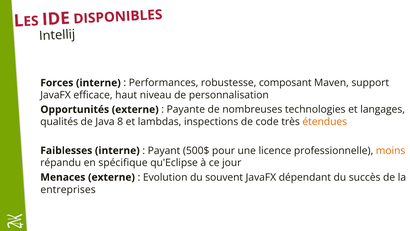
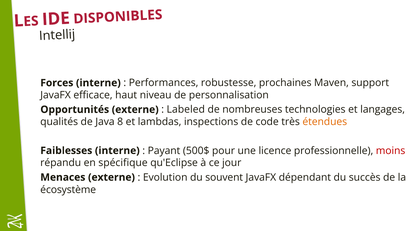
composant: composant -> prochaines
Payante: Payante -> Labeled
moins colour: orange -> red
entreprises: entreprises -> écosystème
